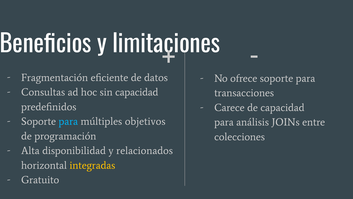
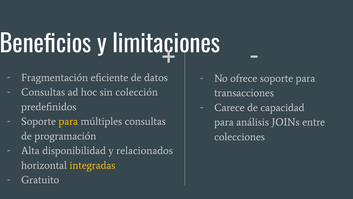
sin capacidad: capacidad -> colección
para at (68, 121) colour: light blue -> yellow
múltiples objetivos: objetivos -> consultas
